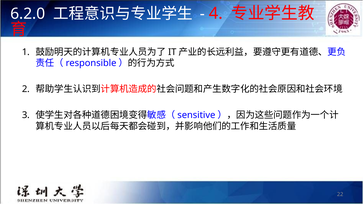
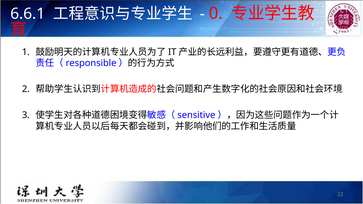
6.2.0: 6.2.0 -> 6.6.1
4: 4 -> 0
